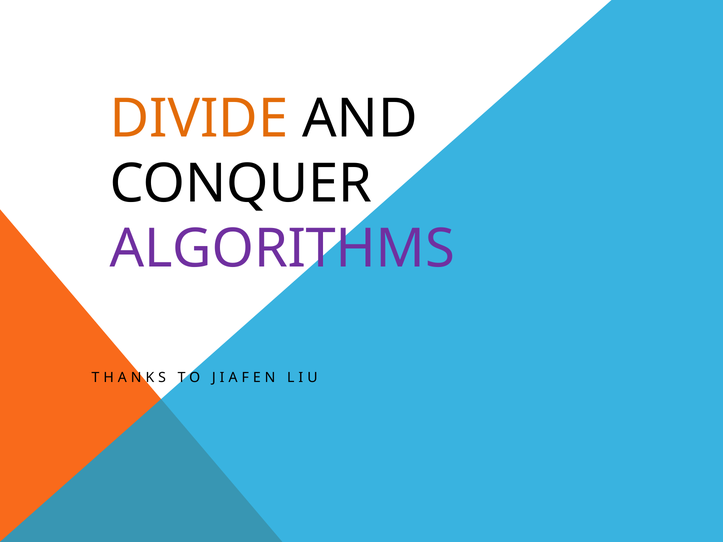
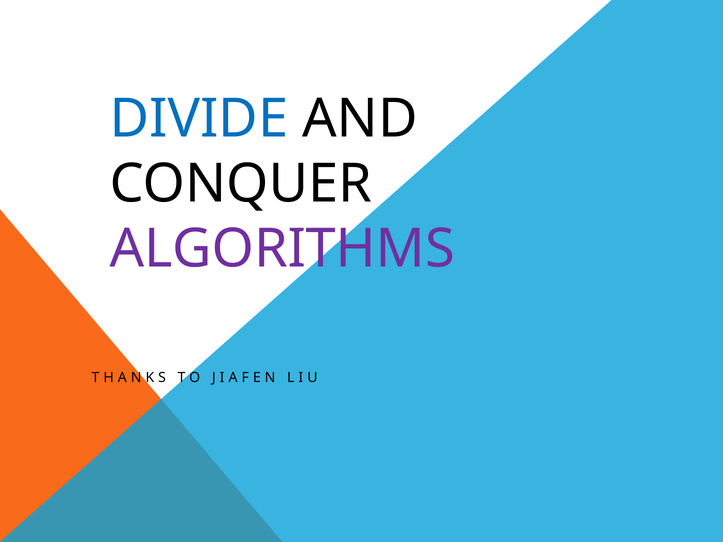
DIVIDE colour: orange -> blue
